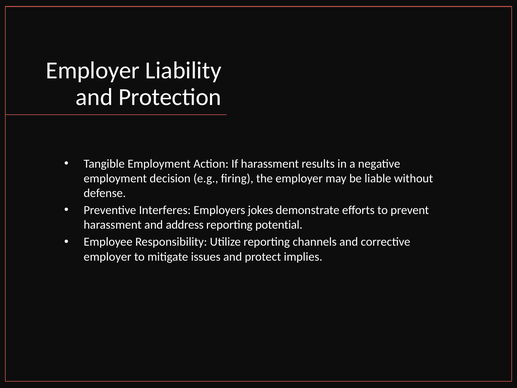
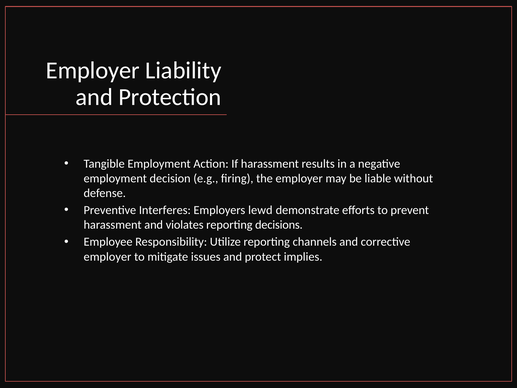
jokes: jokes -> lewd
address: address -> violates
potential: potential -> decisions
